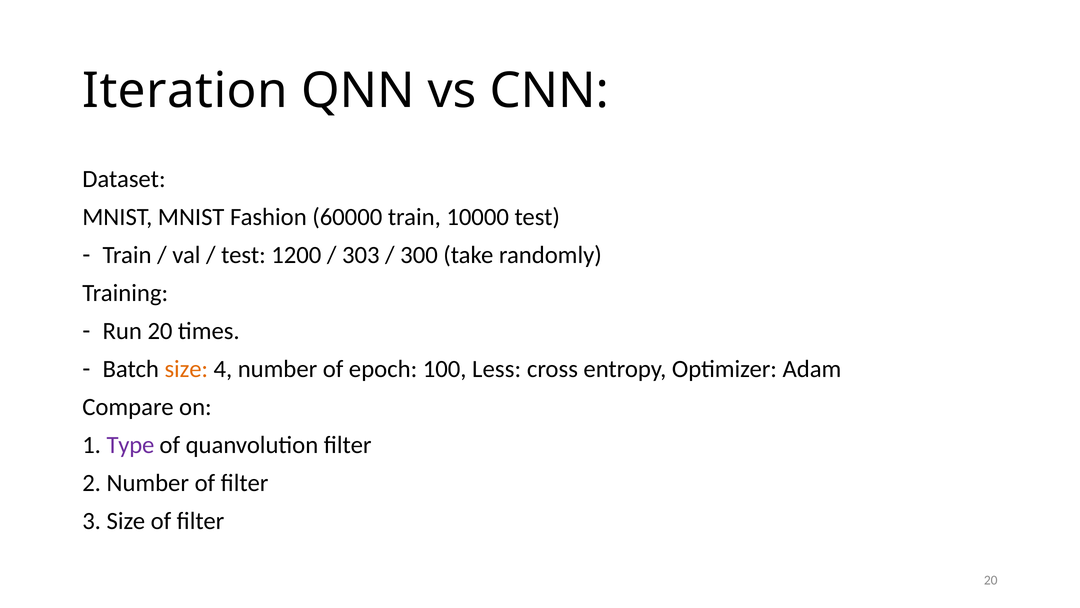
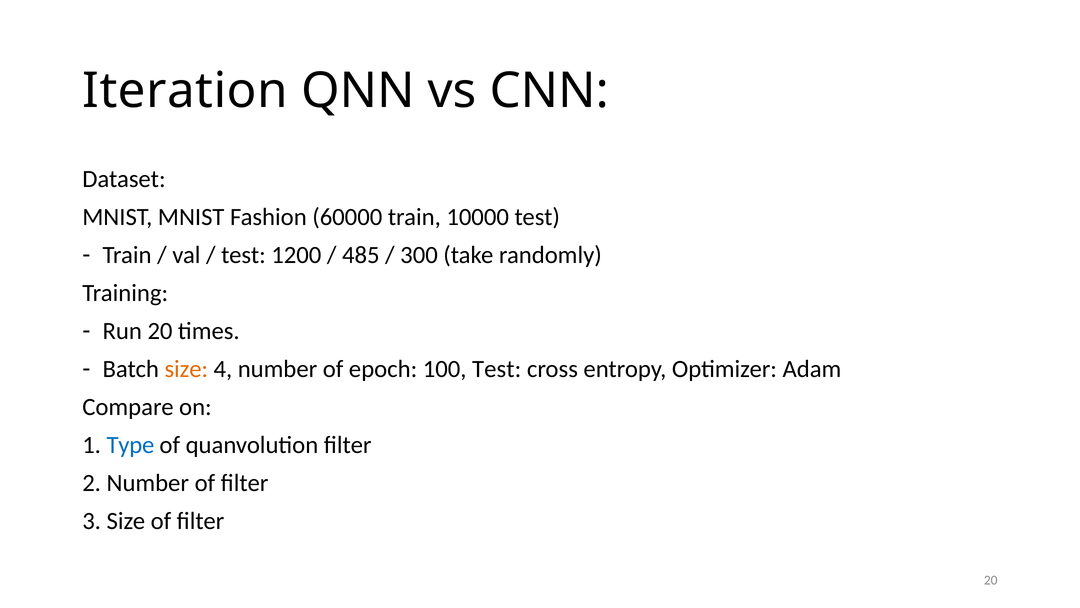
303: 303 -> 485
100 Less: Less -> Test
Type colour: purple -> blue
